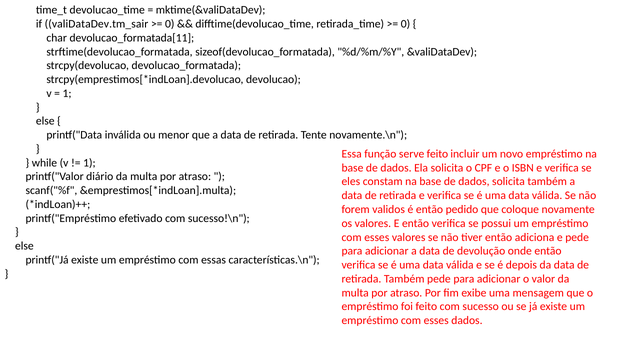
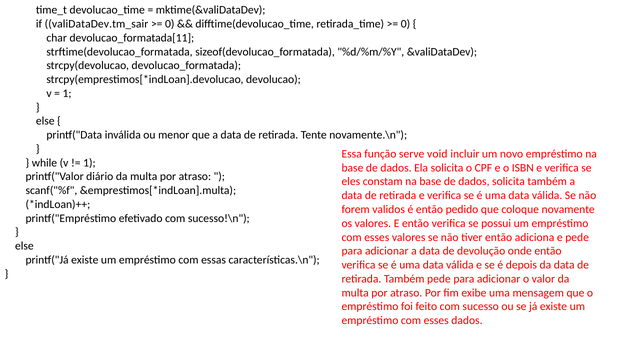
serve feito: feito -> void
